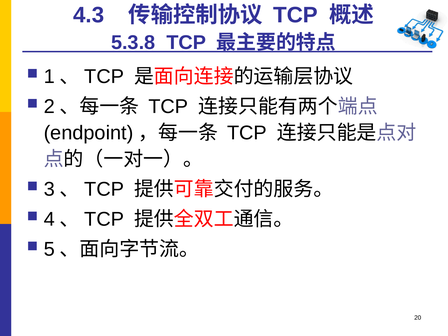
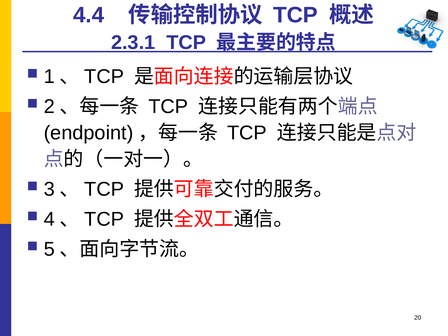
4.3: 4.3 -> 4.4
5.3.8: 5.3.8 -> 2.3.1
